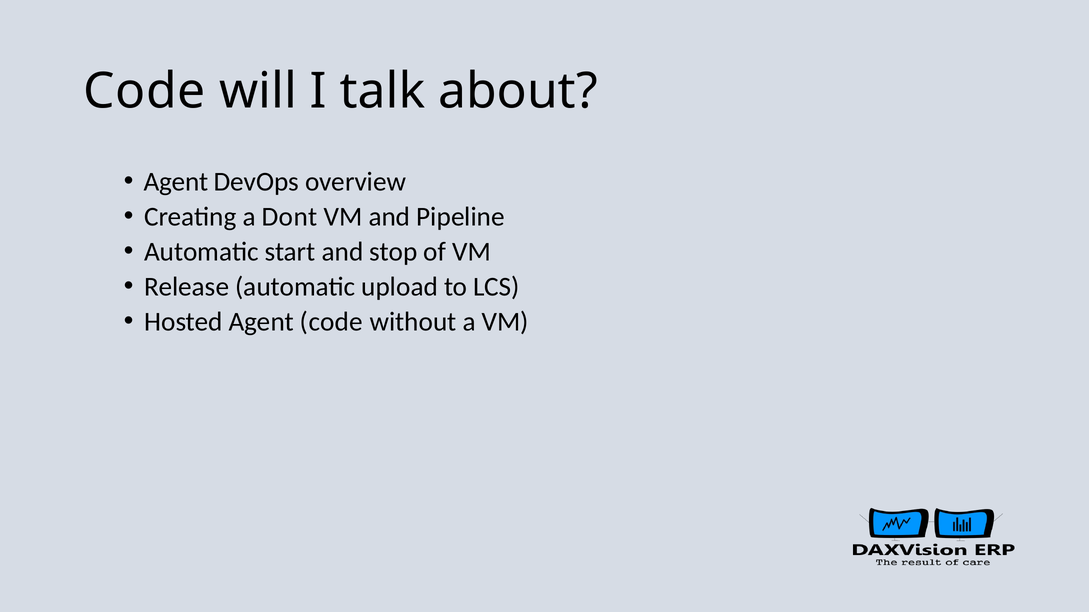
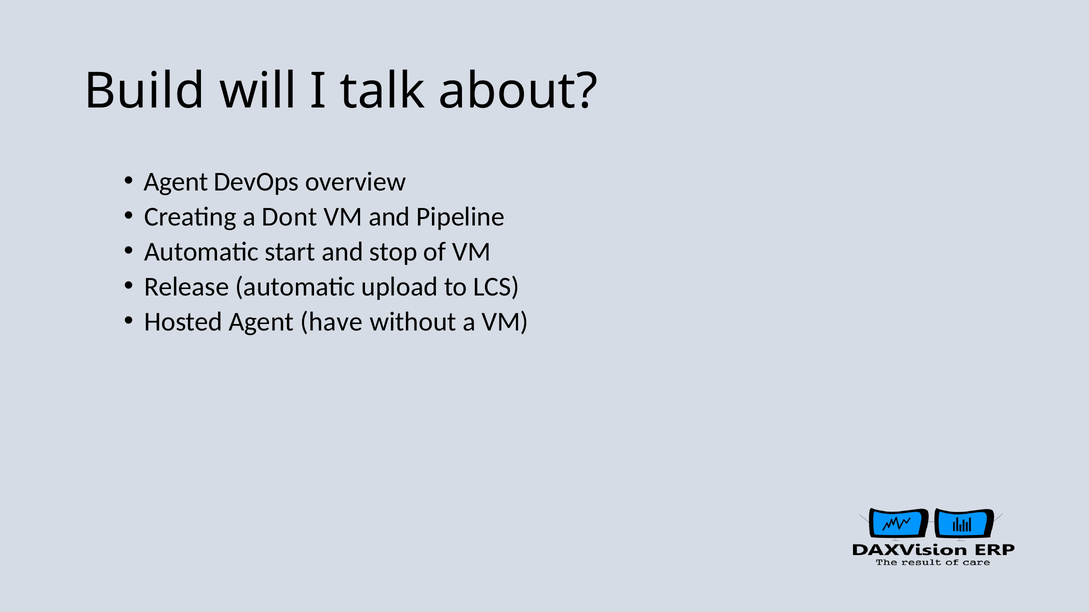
Code at (144, 91): Code -> Build
Agent code: code -> have
